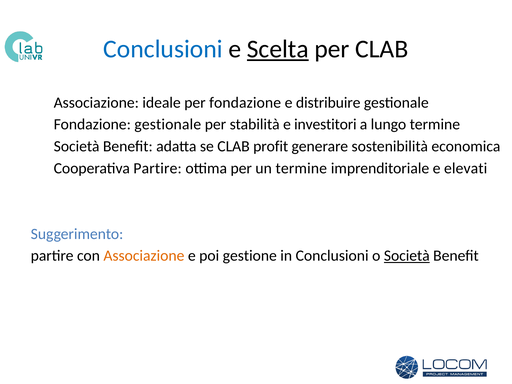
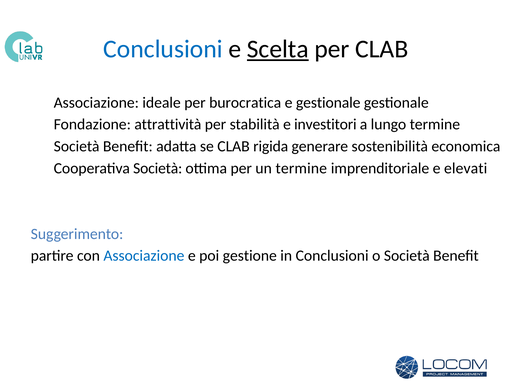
fondazione: fondazione -> burocratica
e distribuire: distribuire -> gestionale
gestionale at (168, 124): gestionale -> attrattività
profit: profit -> rigida
Partire at (158, 168): Partire -> Società
Associazione colour: orange -> blue
Società at (407, 256) underline: present -> none
